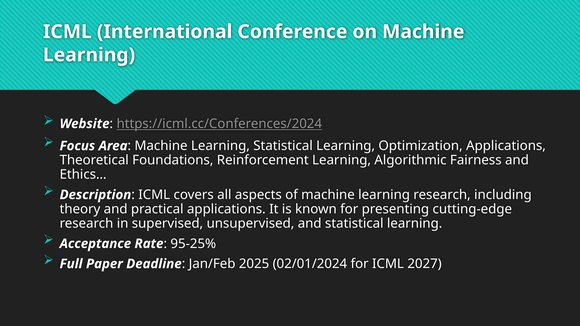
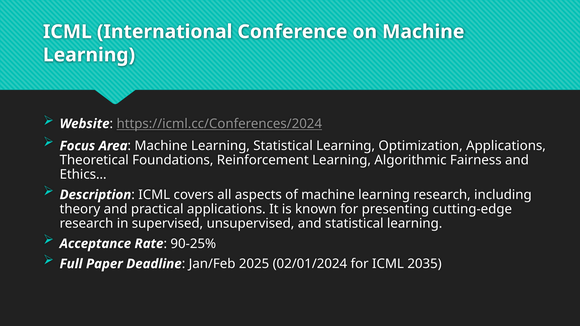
95-25%: 95-25% -> 90-25%
2027: 2027 -> 2035
